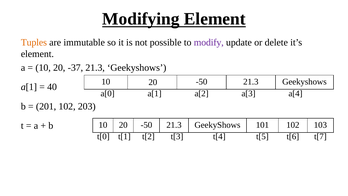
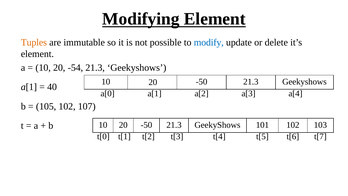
modify colour: purple -> blue
-37: -37 -> -54
201: 201 -> 105
203: 203 -> 107
